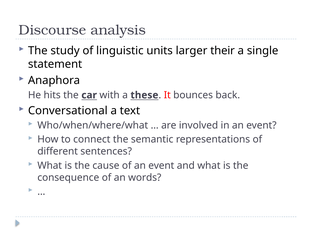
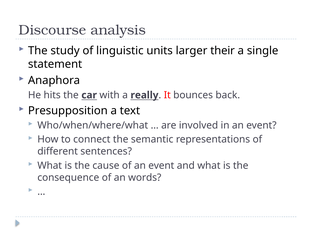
these: these -> really
Conversational: Conversational -> Presupposition
